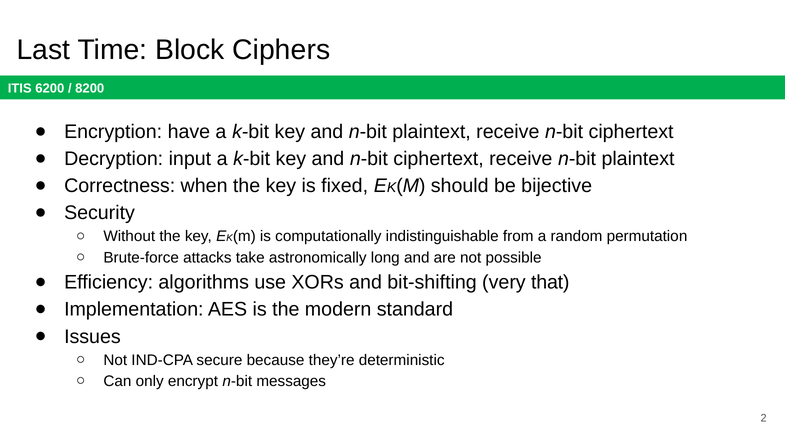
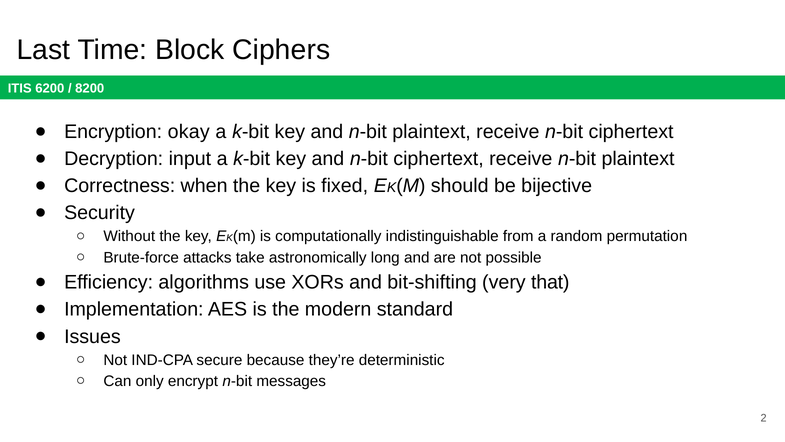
have: have -> okay
